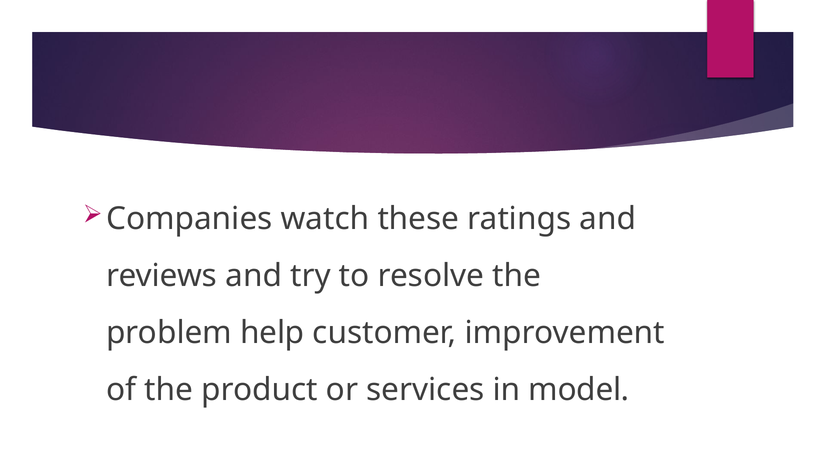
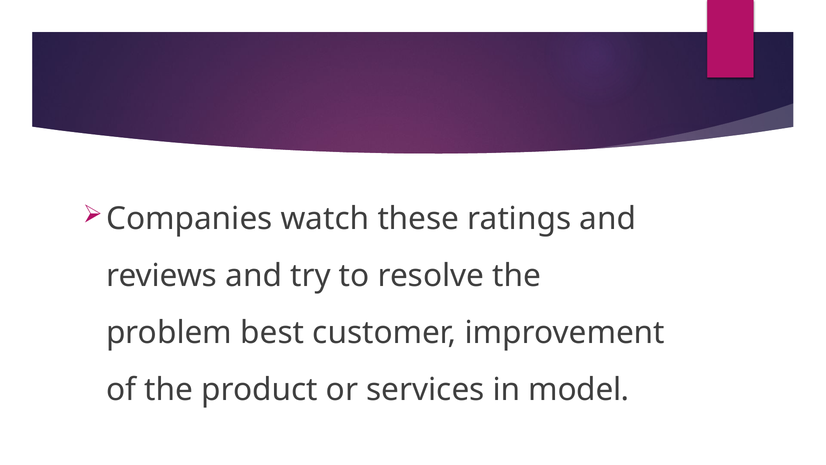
help: help -> best
